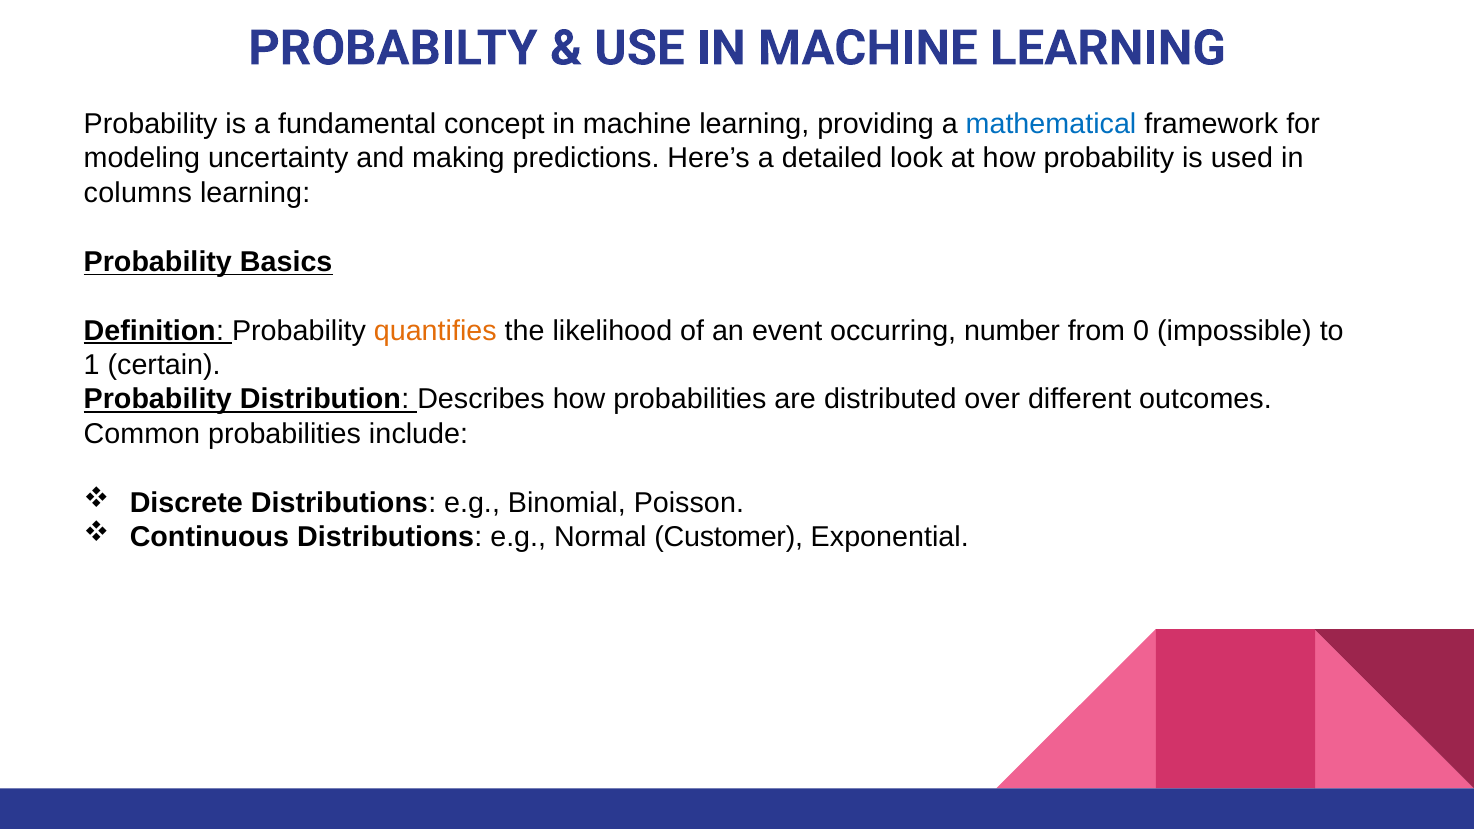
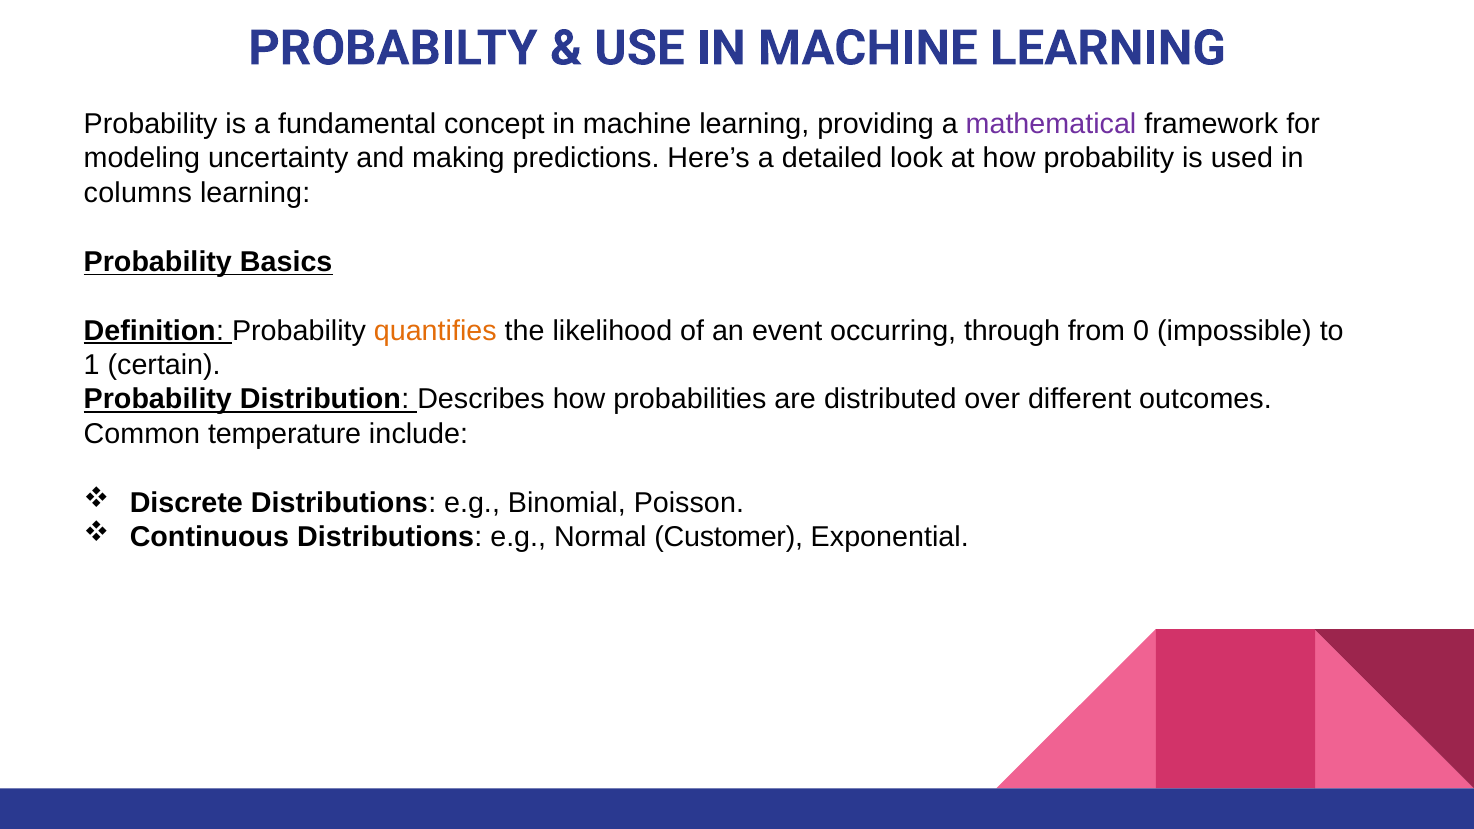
mathematical colour: blue -> purple
number: number -> through
Common probabilities: probabilities -> temperature
